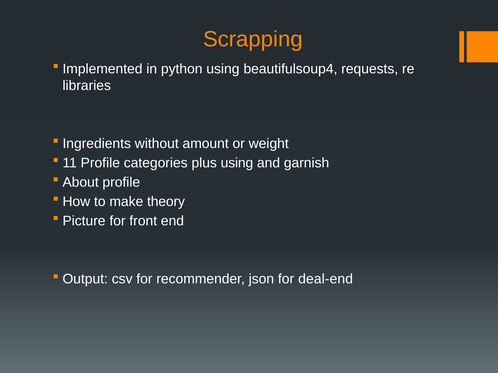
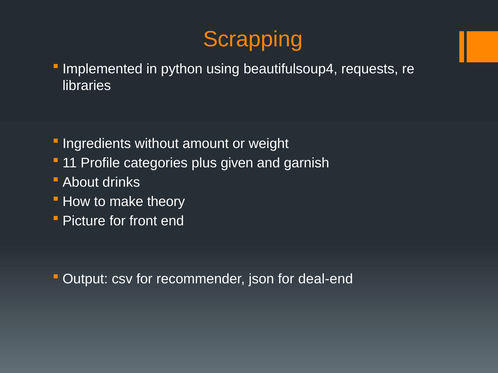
plus using: using -> given
About profile: profile -> drinks
